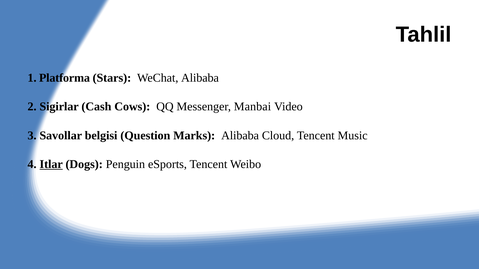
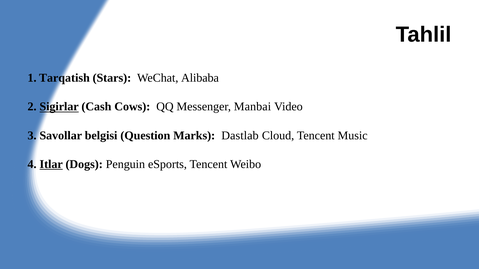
Platforma: Platforma -> Tarqatish
Sigirlar underline: none -> present
Marks Alibaba: Alibaba -> Dastlab
